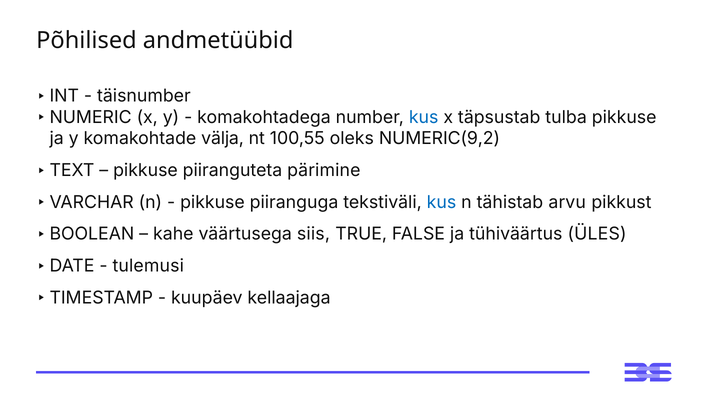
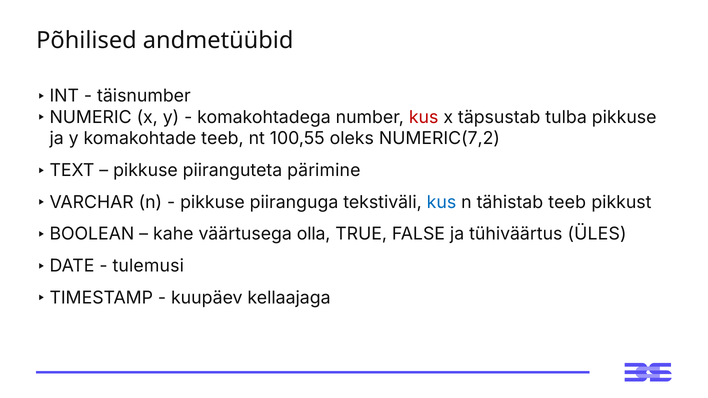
kus at (424, 117) colour: blue -> red
komakohtade välja: välja -> teeb
NUMERIC(9,2: NUMERIC(9,2 -> NUMERIC(7,2
tähistab arvu: arvu -> teeb
siis: siis -> olla
